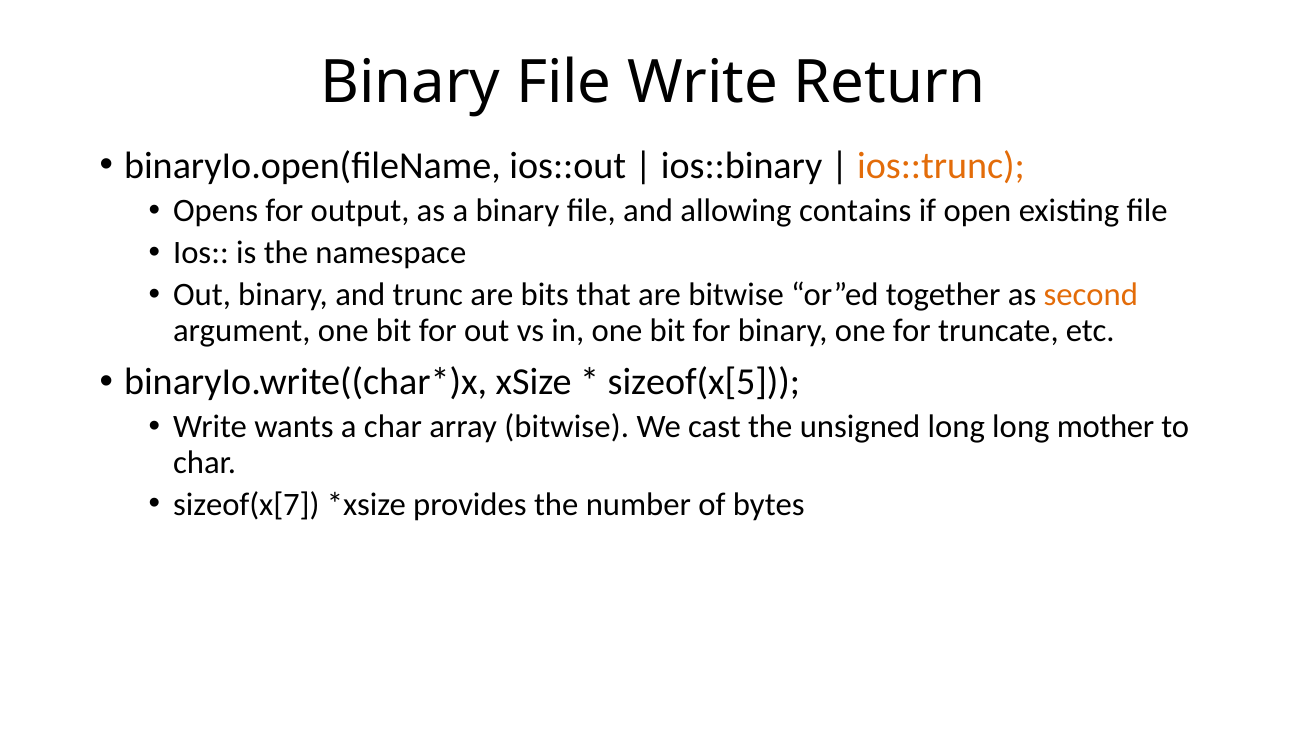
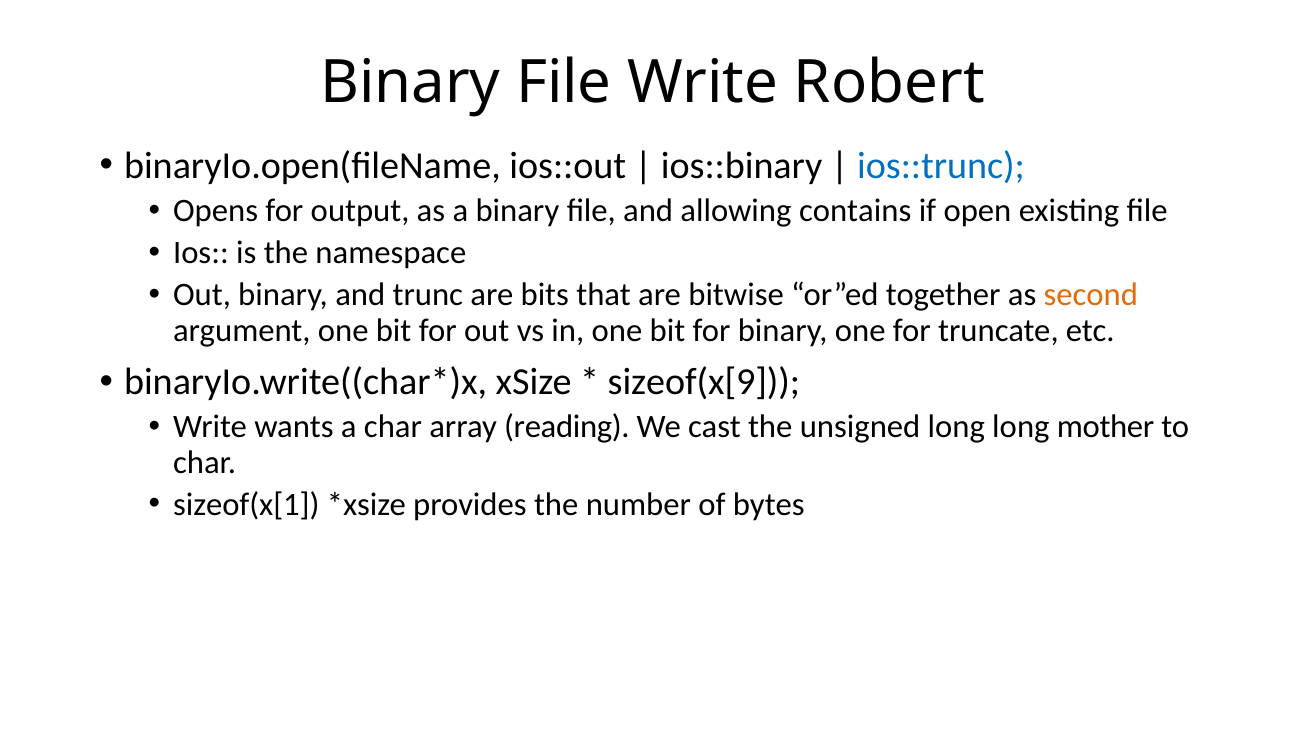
Return: Return -> Robert
ios::trunc colour: orange -> blue
sizeof(x[5: sizeof(x[5 -> sizeof(x[9
array bitwise: bitwise -> reading
sizeof(x[7: sizeof(x[7 -> sizeof(x[1
